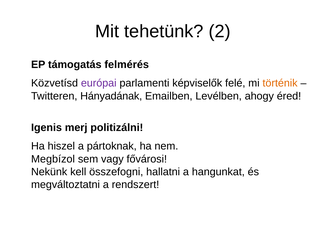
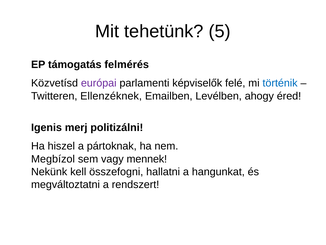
2: 2 -> 5
történik colour: orange -> blue
Hányadának: Hányadának -> Ellenzéknek
fővárosi: fővárosi -> mennek
